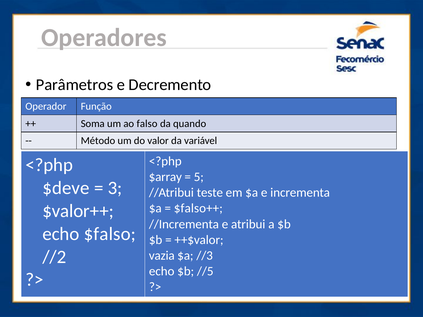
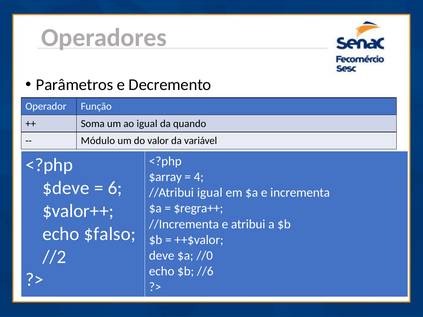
ao falso: falso -> igual
Método: Método -> Módulo
5: 5 -> 4
3: 3 -> 6
//Atribui teste: teste -> igual
$falso++: $falso++ -> $regra++
vazia: vazia -> deve
//3: //3 -> //0
//5: //5 -> //6
